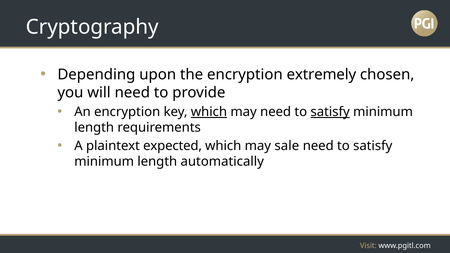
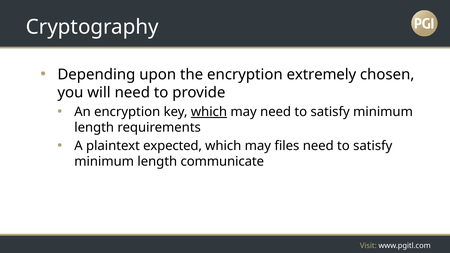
satisfy at (330, 112) underline: present -> none
sale: sale -> files
automatically: automatically -> communicate
